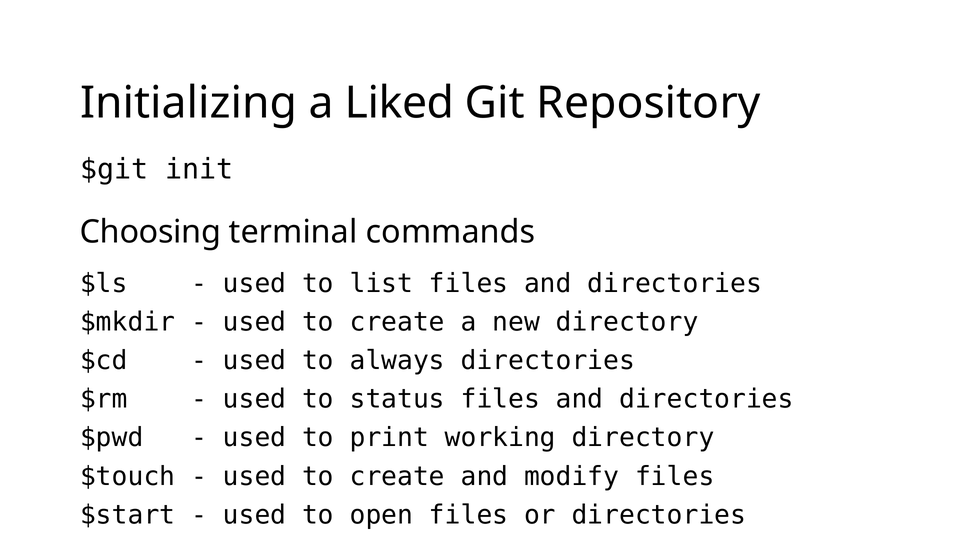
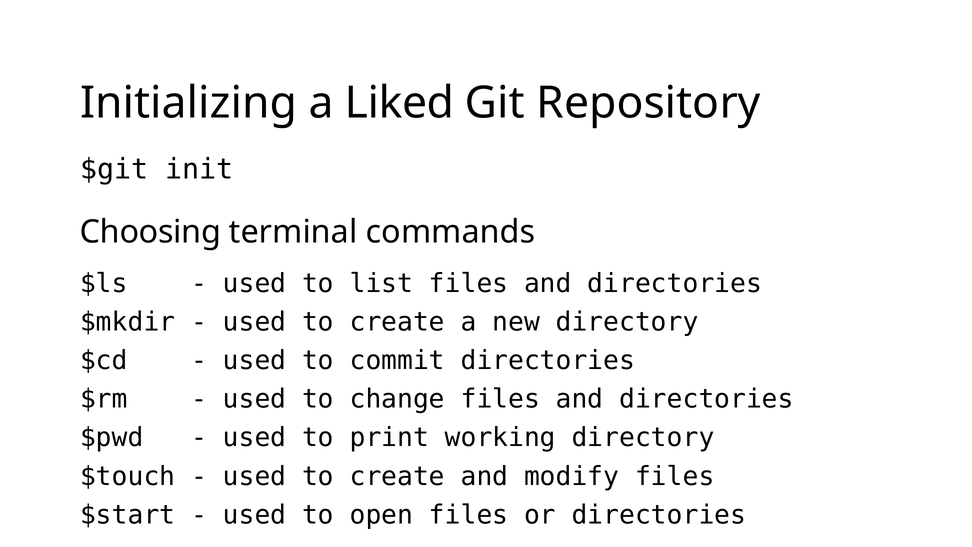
always: always -> commit
status: status -> change
